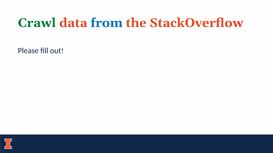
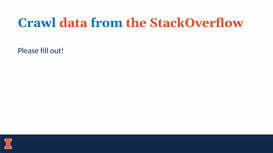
Crawl colour: green -> blue
